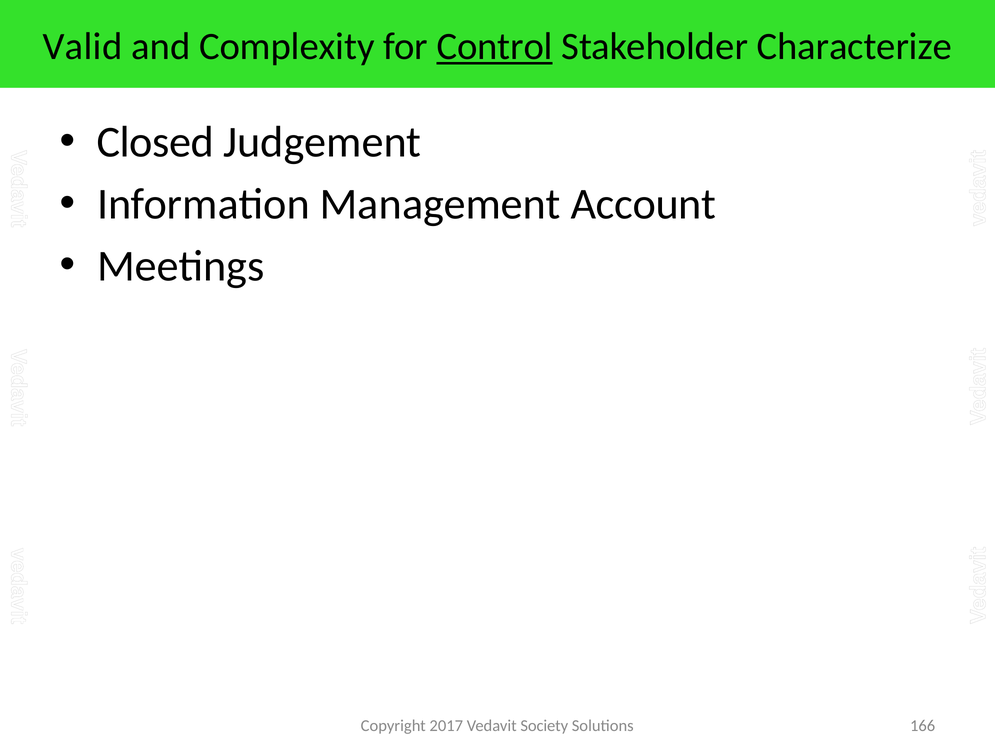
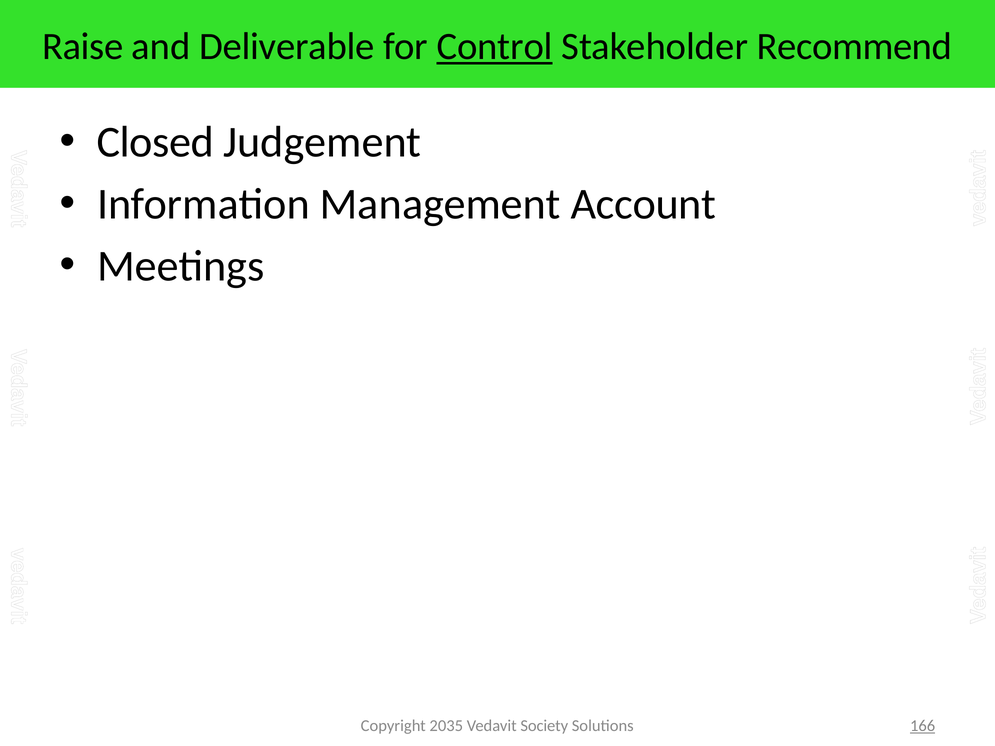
Valid: Valid -> Raise
Complexity: Complexity -> Deliverable
Characterize: Characterize -> Recommend
2017: 2017 -> 2035
166 underline: none -> present
